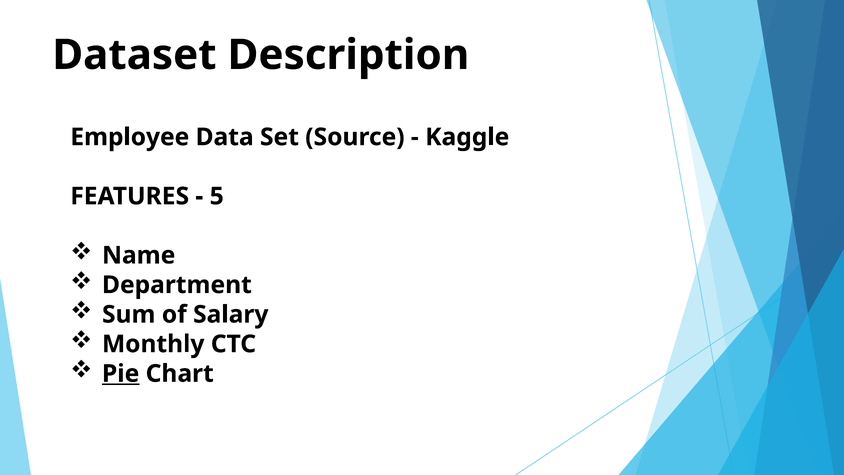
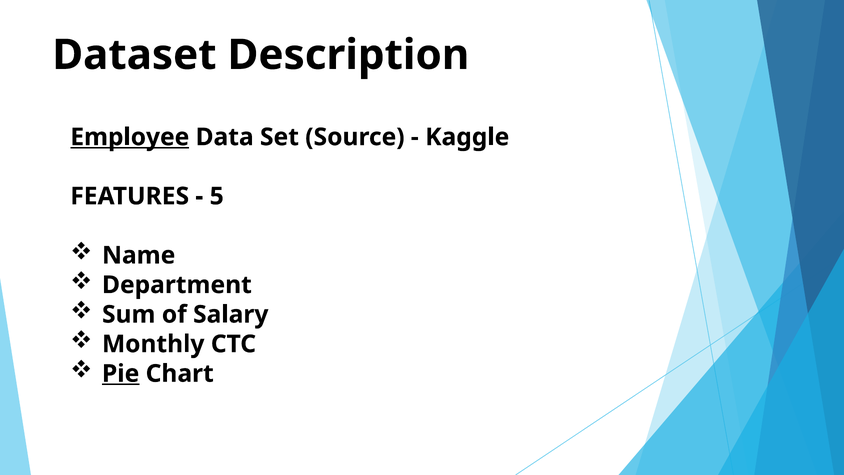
Employee underline: none -> present
